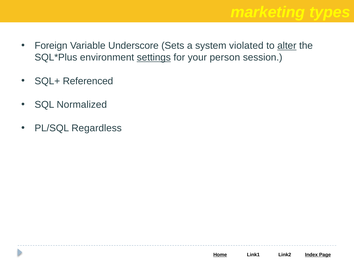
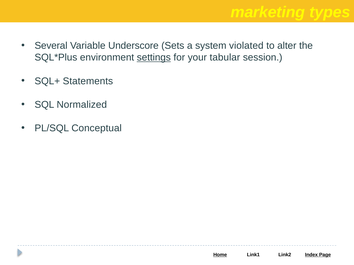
Foreign: Foreign -> Several
alter underline: present -> none
person: person -> tabular
Referenced: Referenced -> Statements
Regardless: Regardless -> Conceptual
